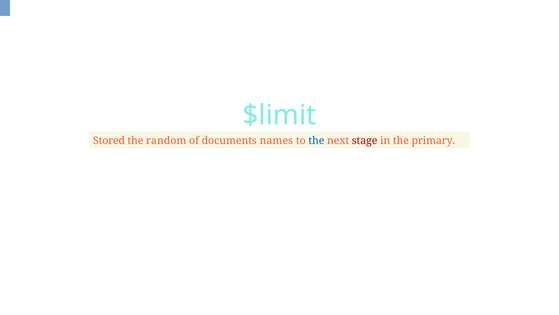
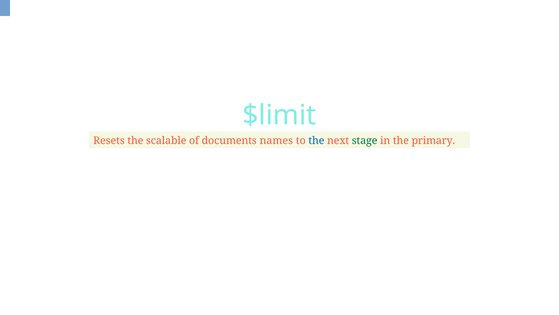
Stored: Stored -> Resets
random: random -> scalable
stage colour: red -> green
